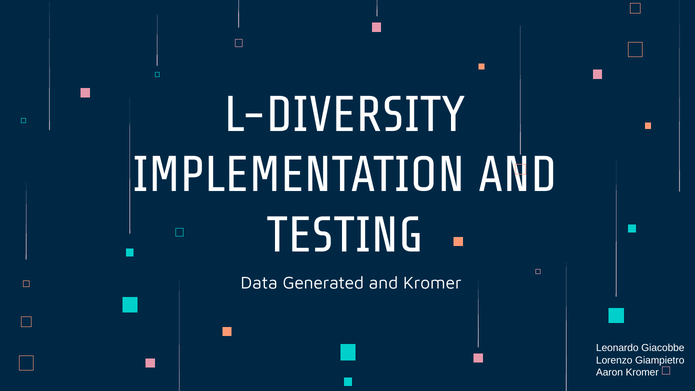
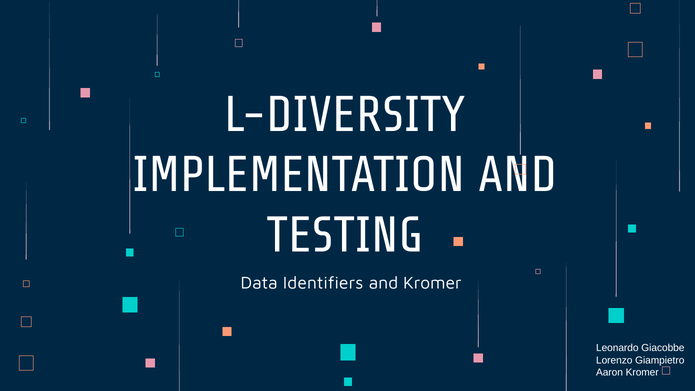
Generated: Generated -> Identifiers
